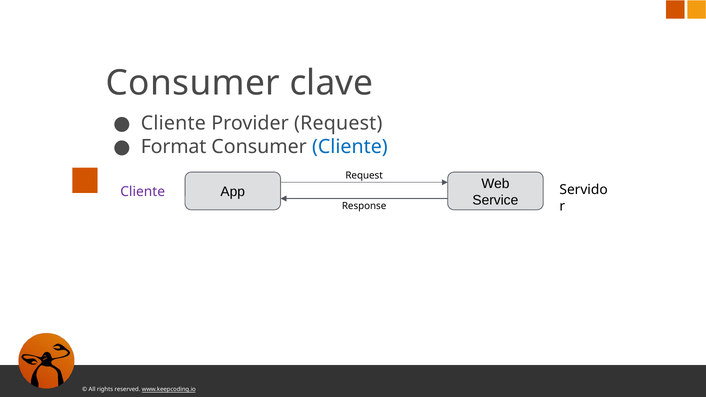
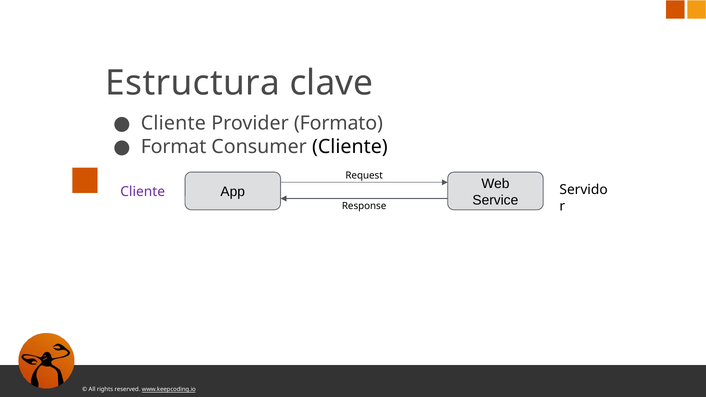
Consumer at (193, 83): Consumer -> Estructura
Provider Request: Request -> Formato
Cliente at (350, 147) colour: blue -> black
